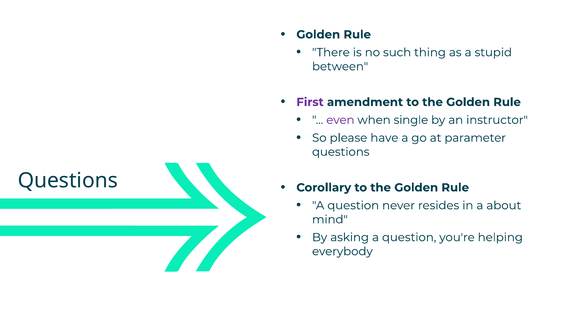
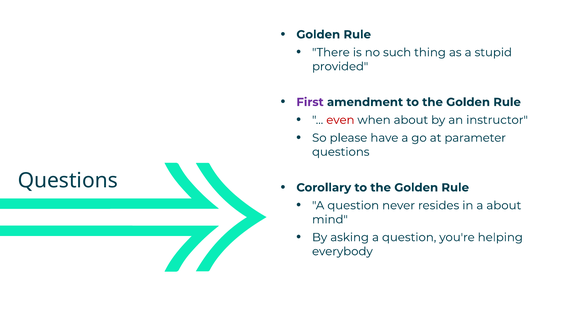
between: between -> provided
even colour: purple -> red
when single: single -> about
